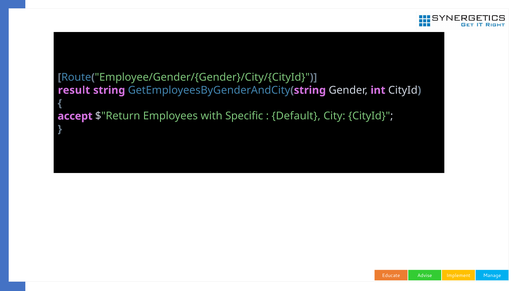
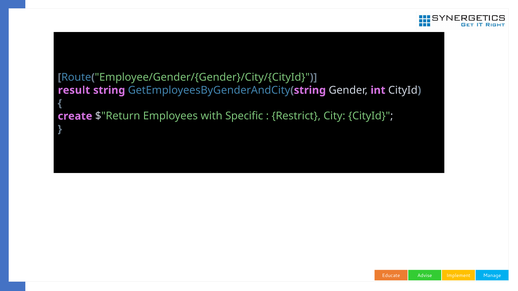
accept: accept -> create
Default: Default -> Restrict
